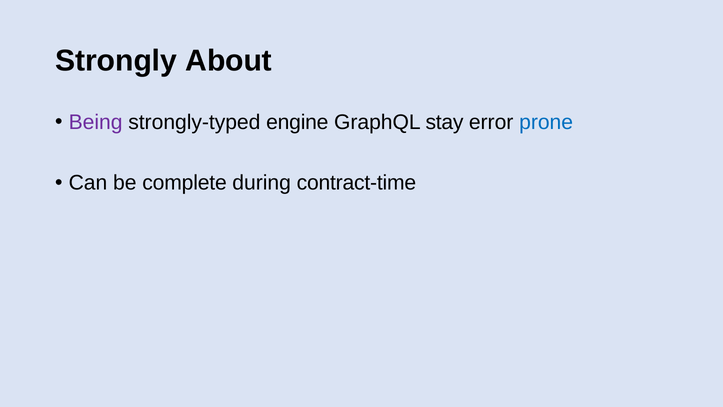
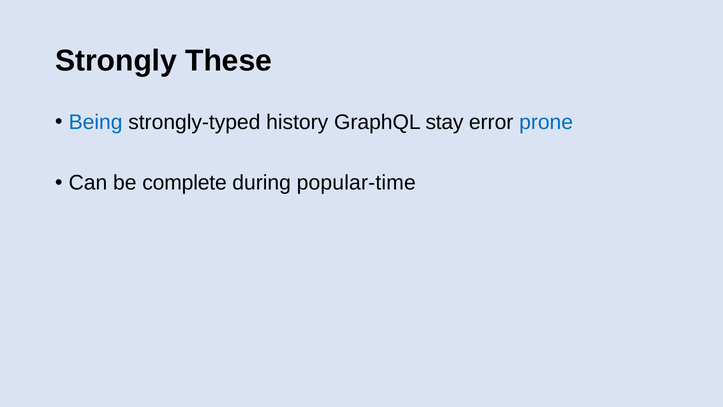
About: About -> These
Being colour: purple -> blue
engine: engine -> history
contract-time: contract-time -> popular-time
